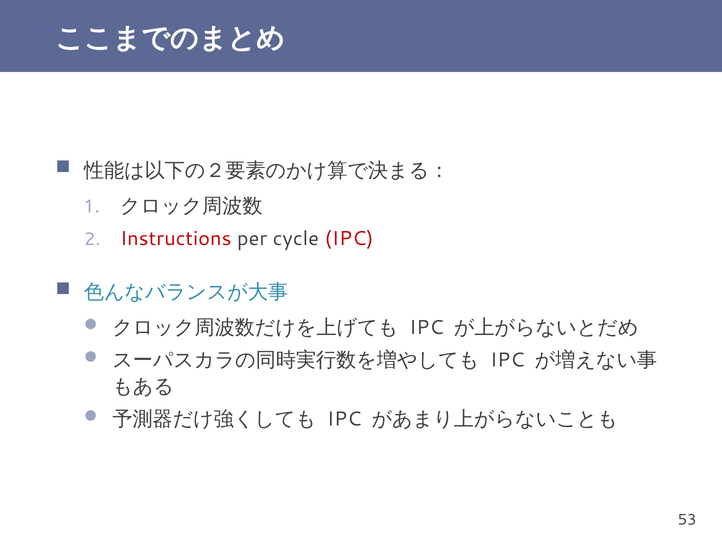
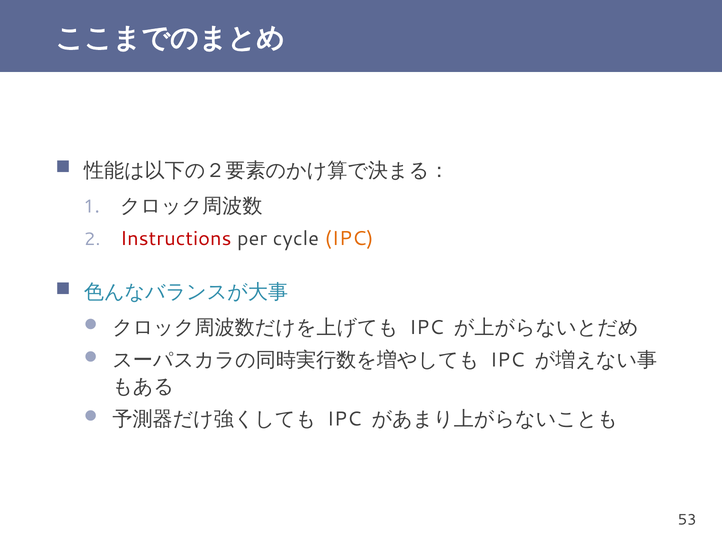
IPC at (349, 238) colour: red -> orange
